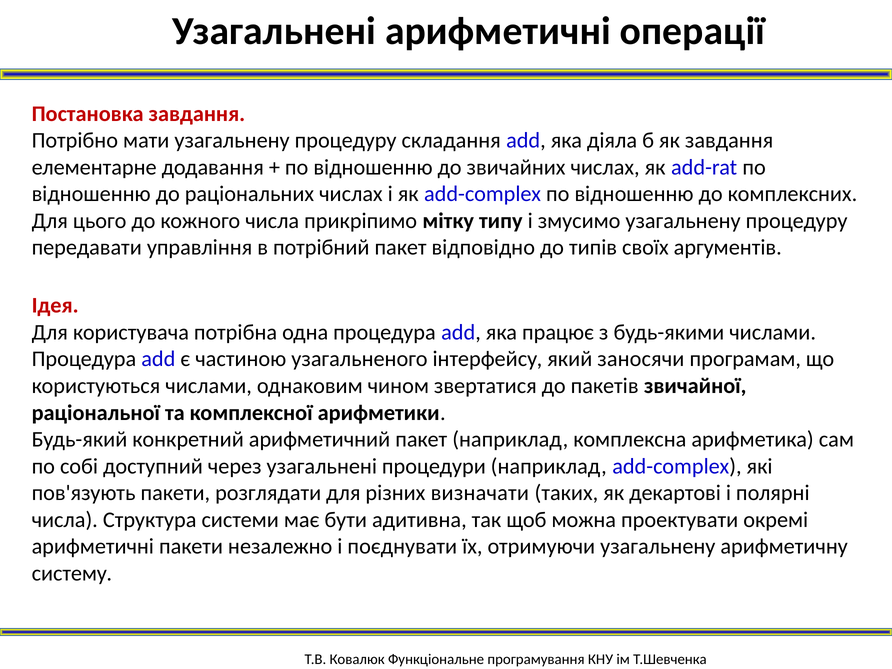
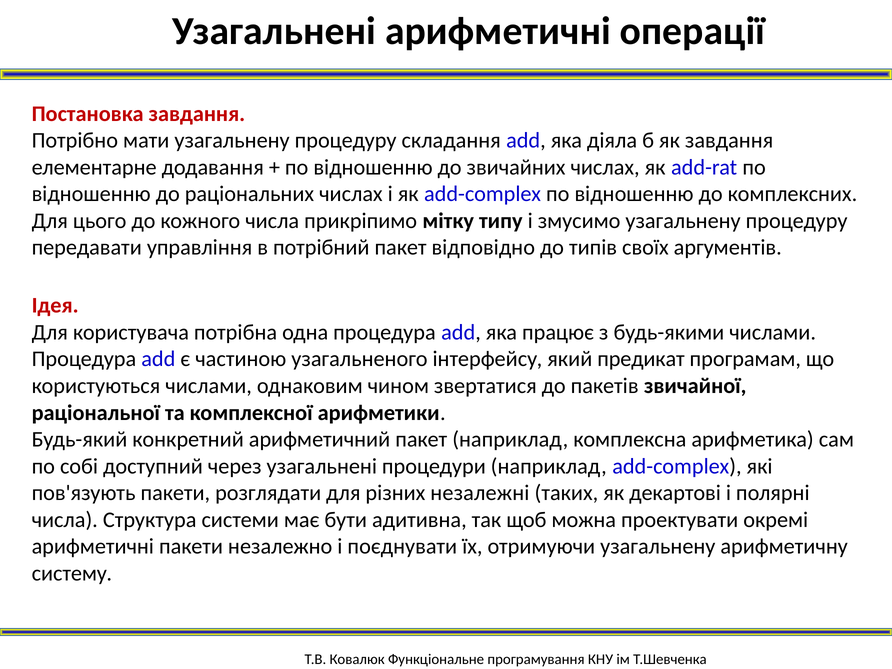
заносячи: заносячи -> предикат
визначати: визначати -> незалежні
